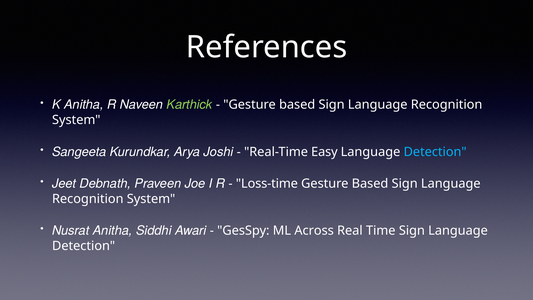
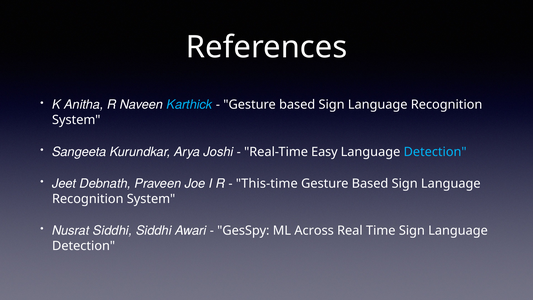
Karthick colour: light green -> light blue
Loss-time: Loss-time -> This-time
Nusrat Anitha: Anitha -> Siddhi
